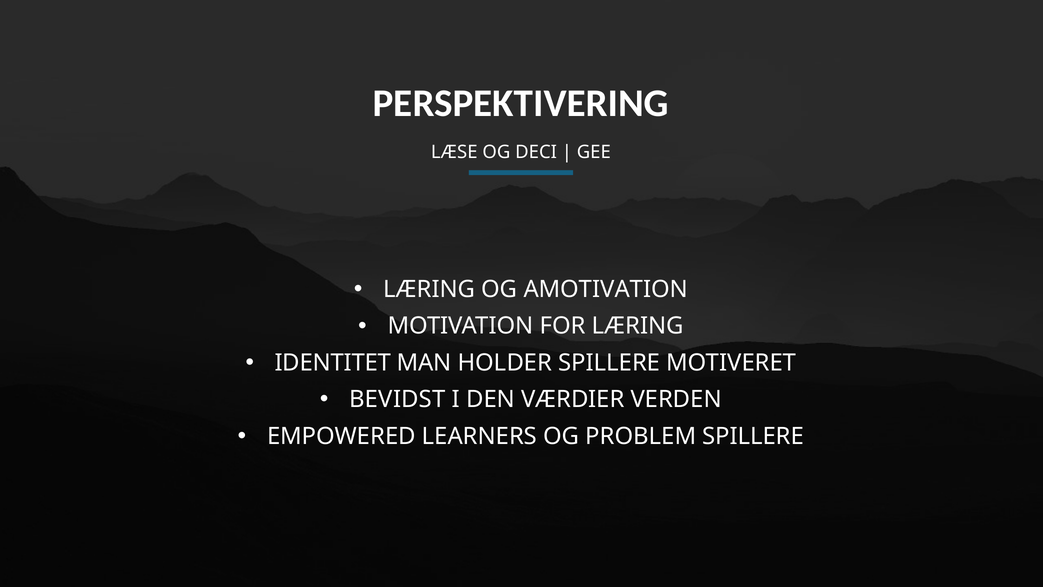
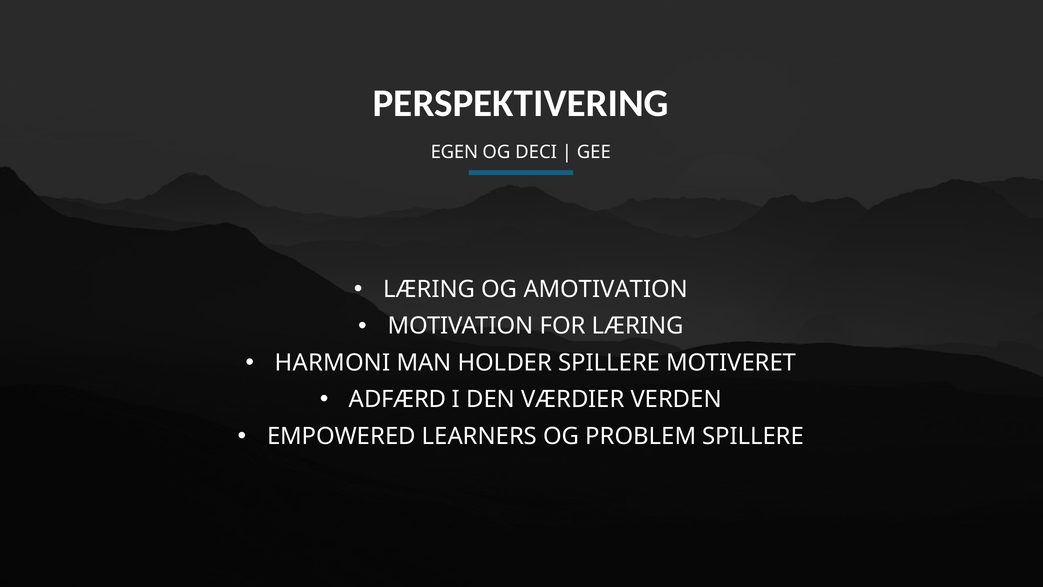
LÆSE: LÆSE -> EGEN
IDENTITET: IDENTITET -> HARMONI
BEVIDST: BEVIDST -> ADFÆRD
